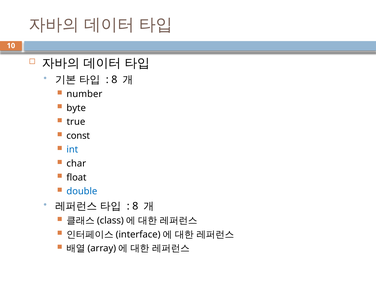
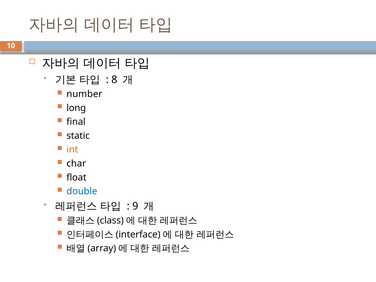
byte: byte -> long
true: true -> final
const: const -> static
int colour: blue -> orange
8 at (135, 206): 8 -> 9
